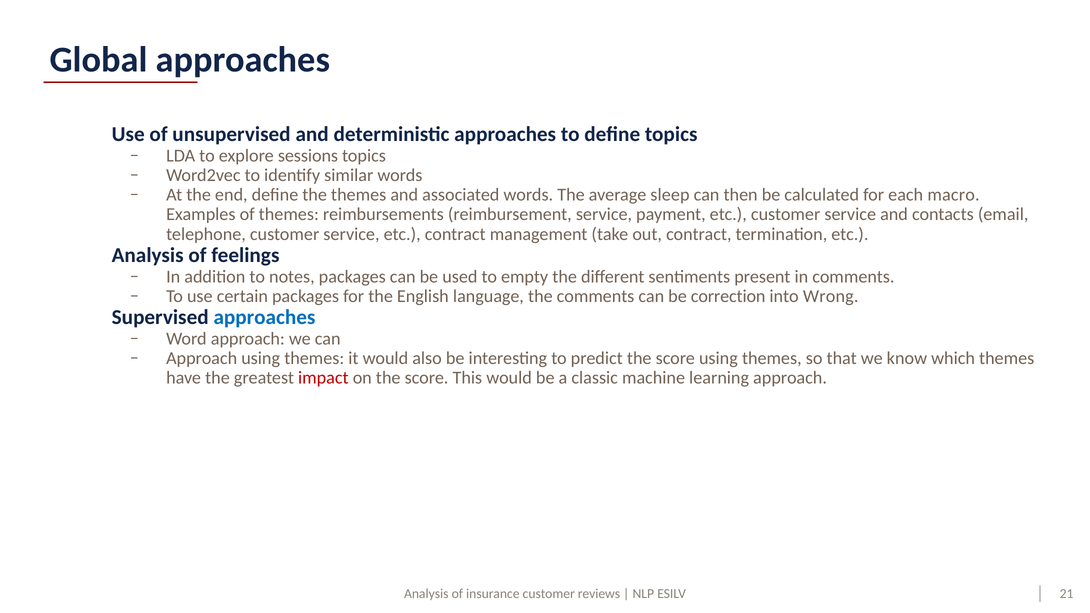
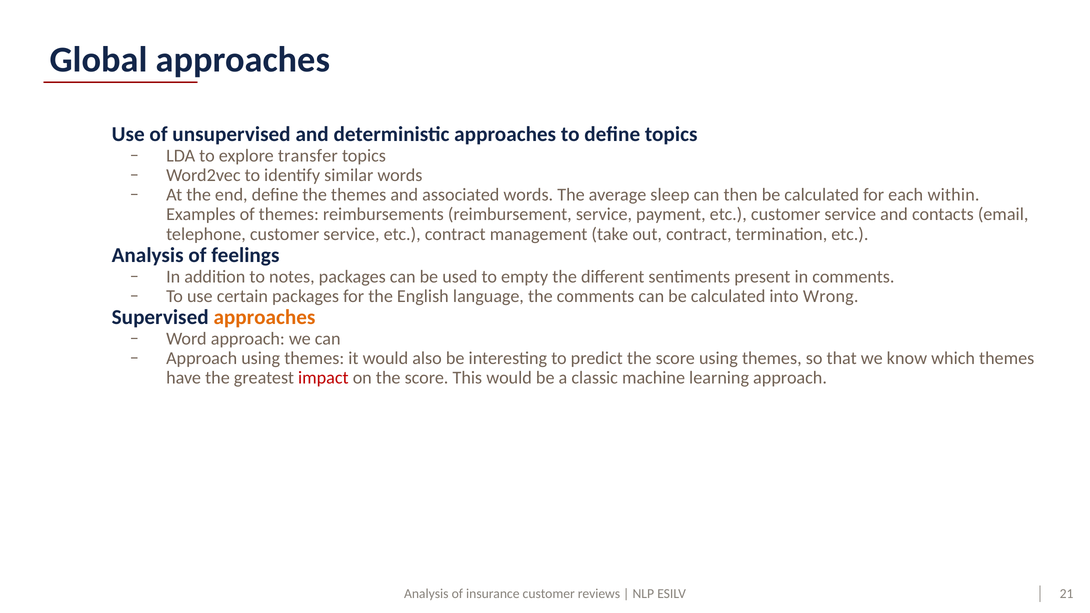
sessions: sessions -> transfer
macro: macro -> within
can be correction: correction -> calculated
approaches at (264, 317) colour: blue -> orange
